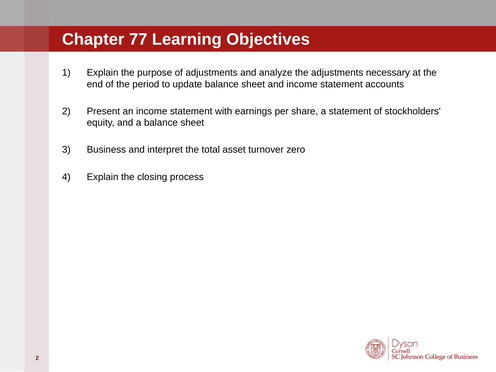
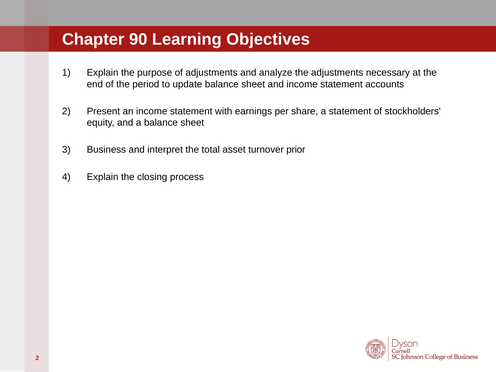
77: 77 -> 90
zero: zero -> prior
